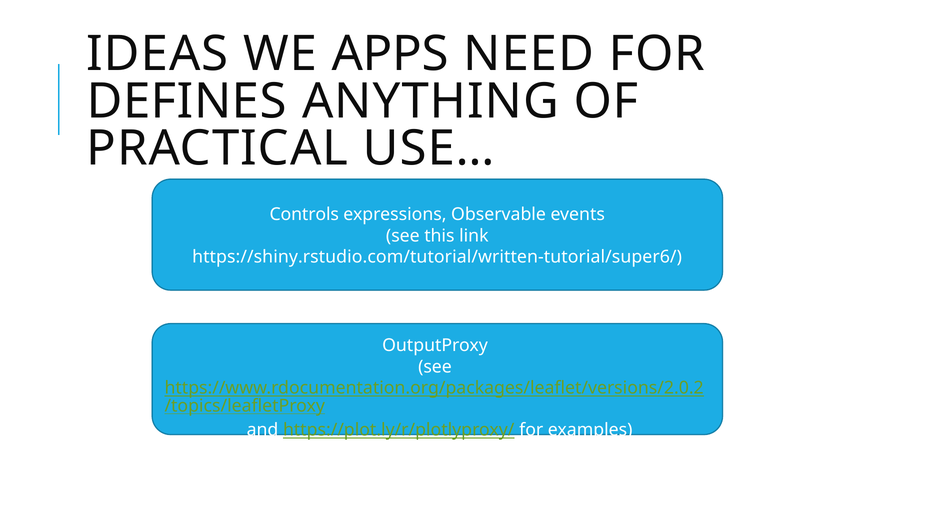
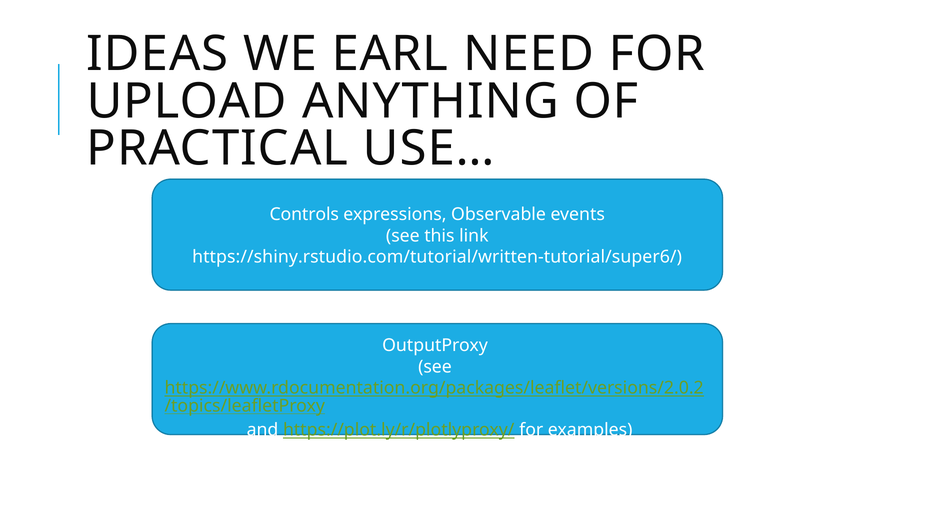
APPS: APPS -> EARL
DEFINES: DEFINES -> UPLOAD
